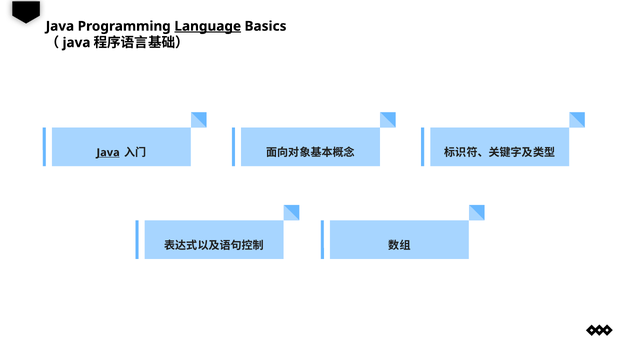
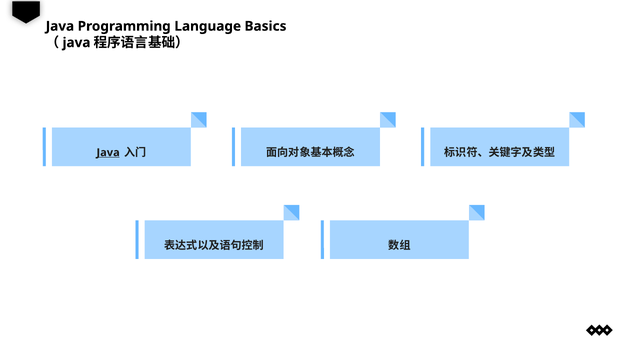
Language underline: present -> none
